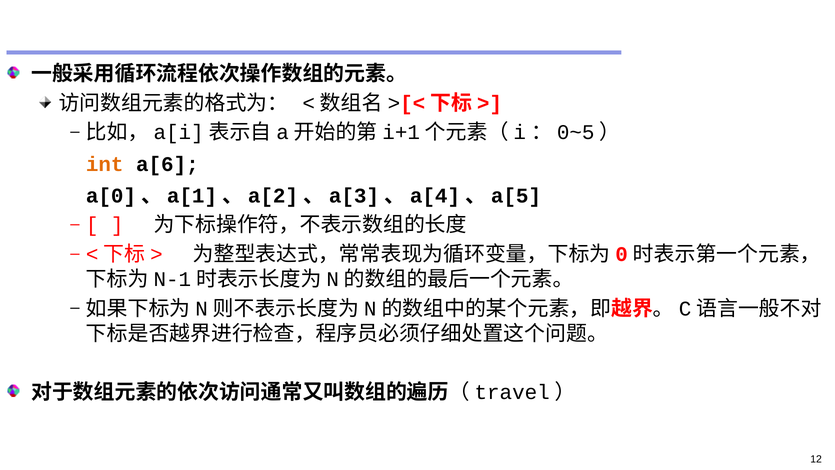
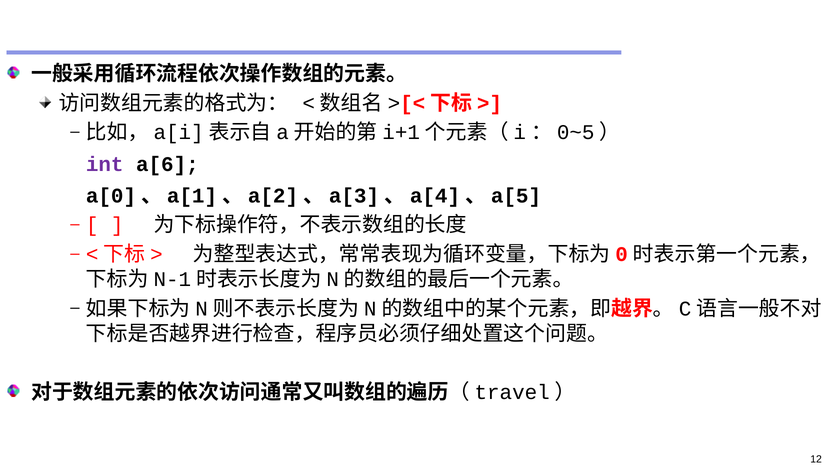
int colour: orange -> purple
